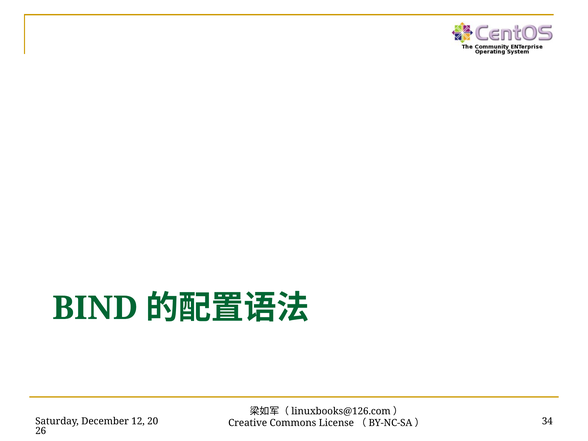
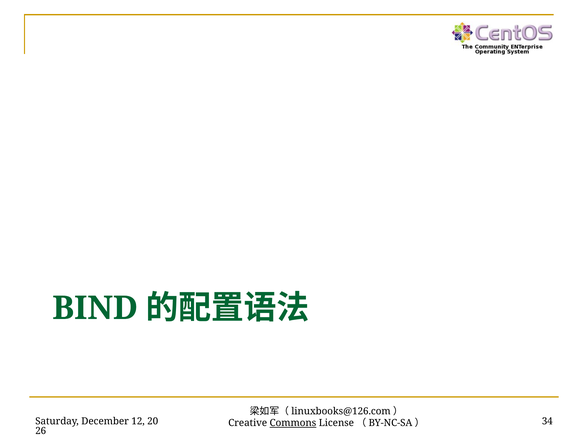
Commons underline: none -> present
